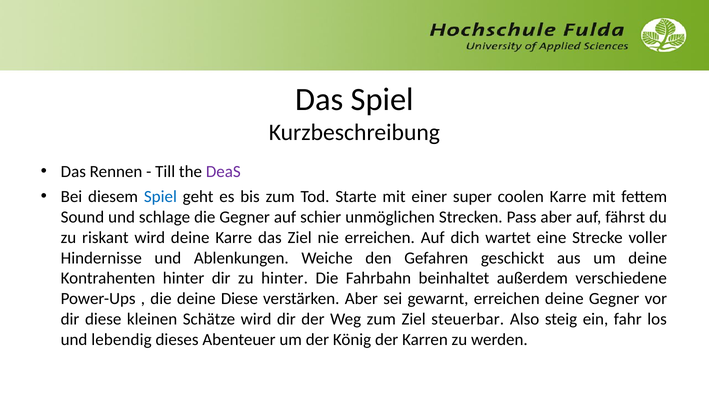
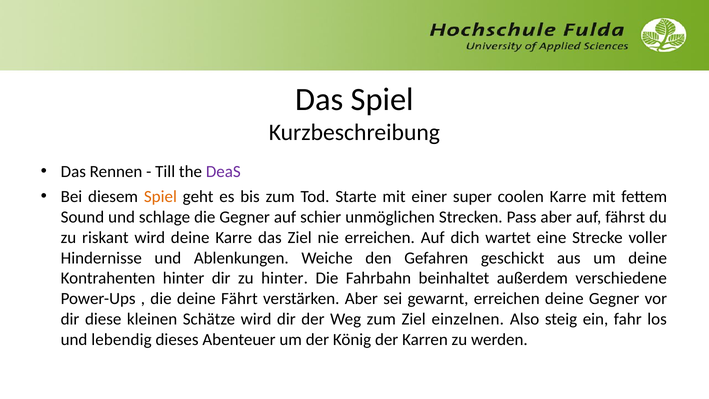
Spiel at (160, 197) colour: blue -> orange
deine Diese: Diese -> Fährt
steuerbar: steuerbar -> einzelnen
